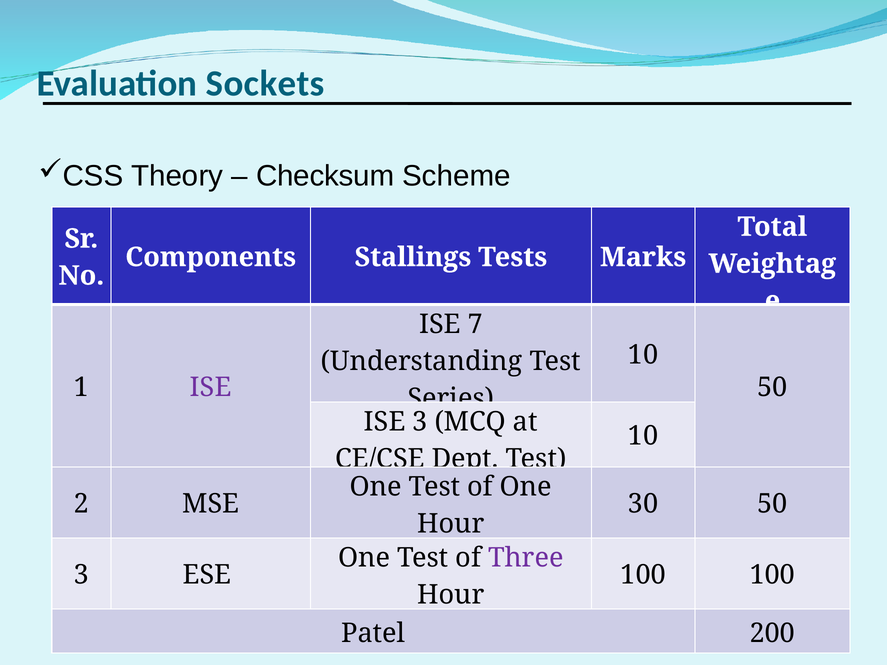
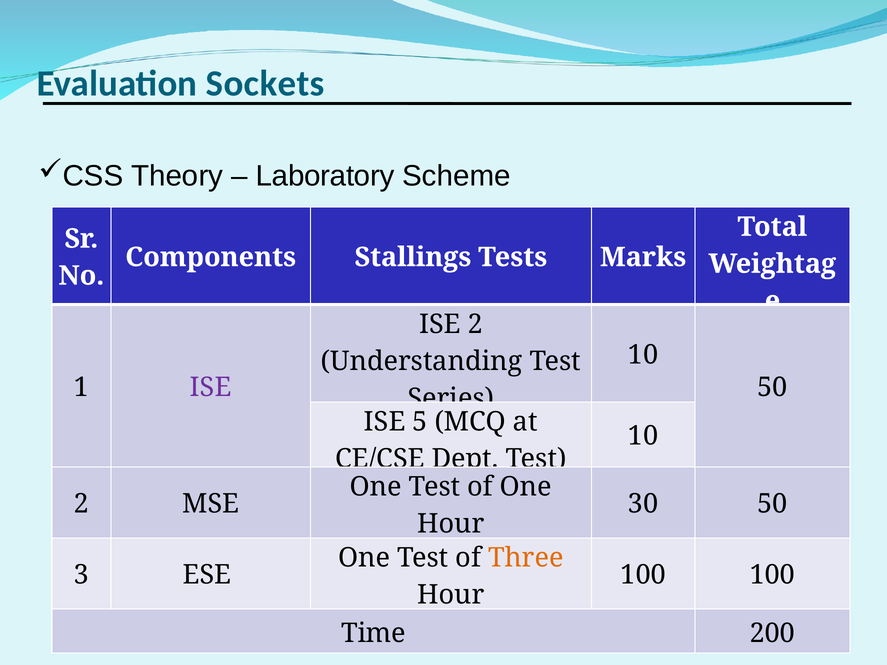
Checksum: Checksum -> Laboratory
ISE 7: 7 -> 2
ISE 3: 3 -> 5
Three colour: purple -> orange
Patel: Patel -> Time
